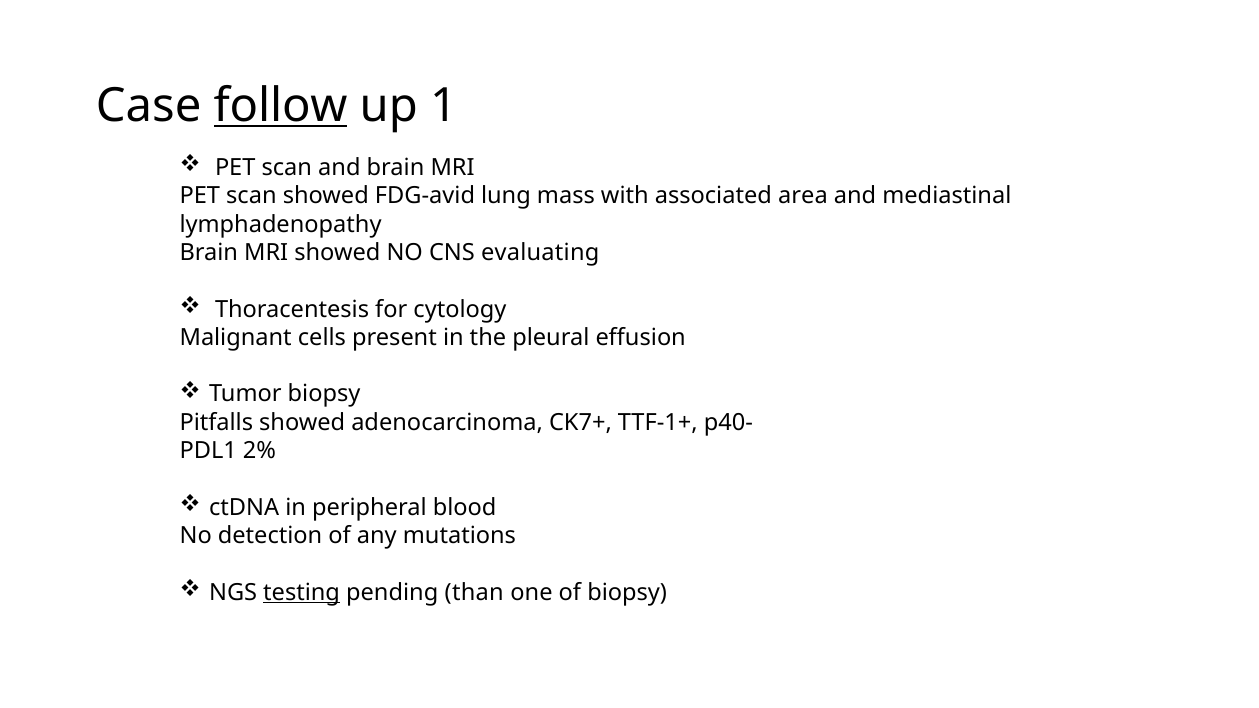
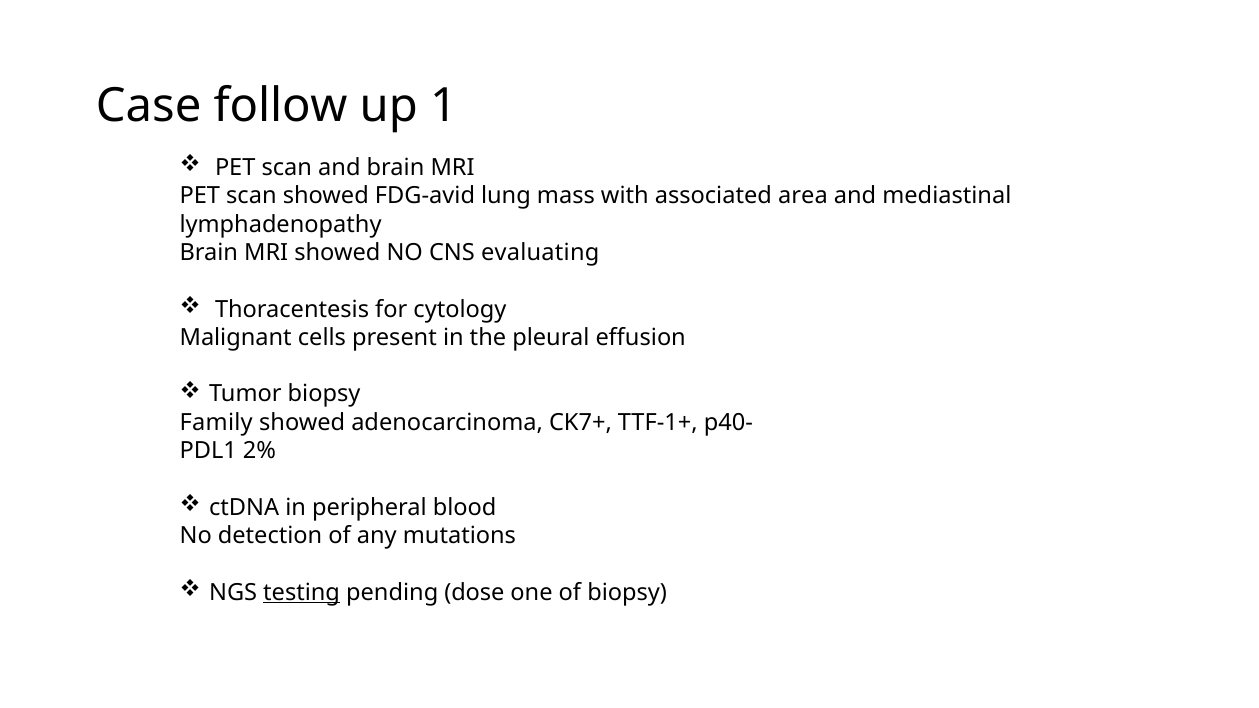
follow underline: present -> none
Pitfalls: Pitfalls -> Family
than: than -> dose
